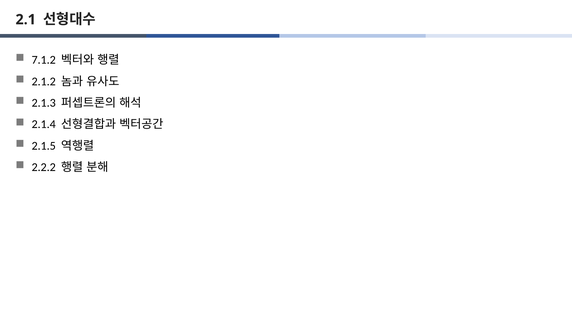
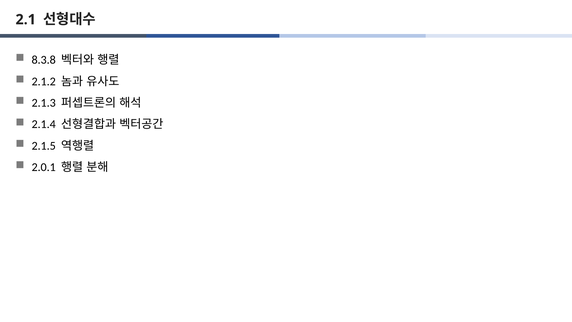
7.1.2: 7.1.2 -> 8.3.8
2.2.2: 2.2.2 -> 2.0.1
